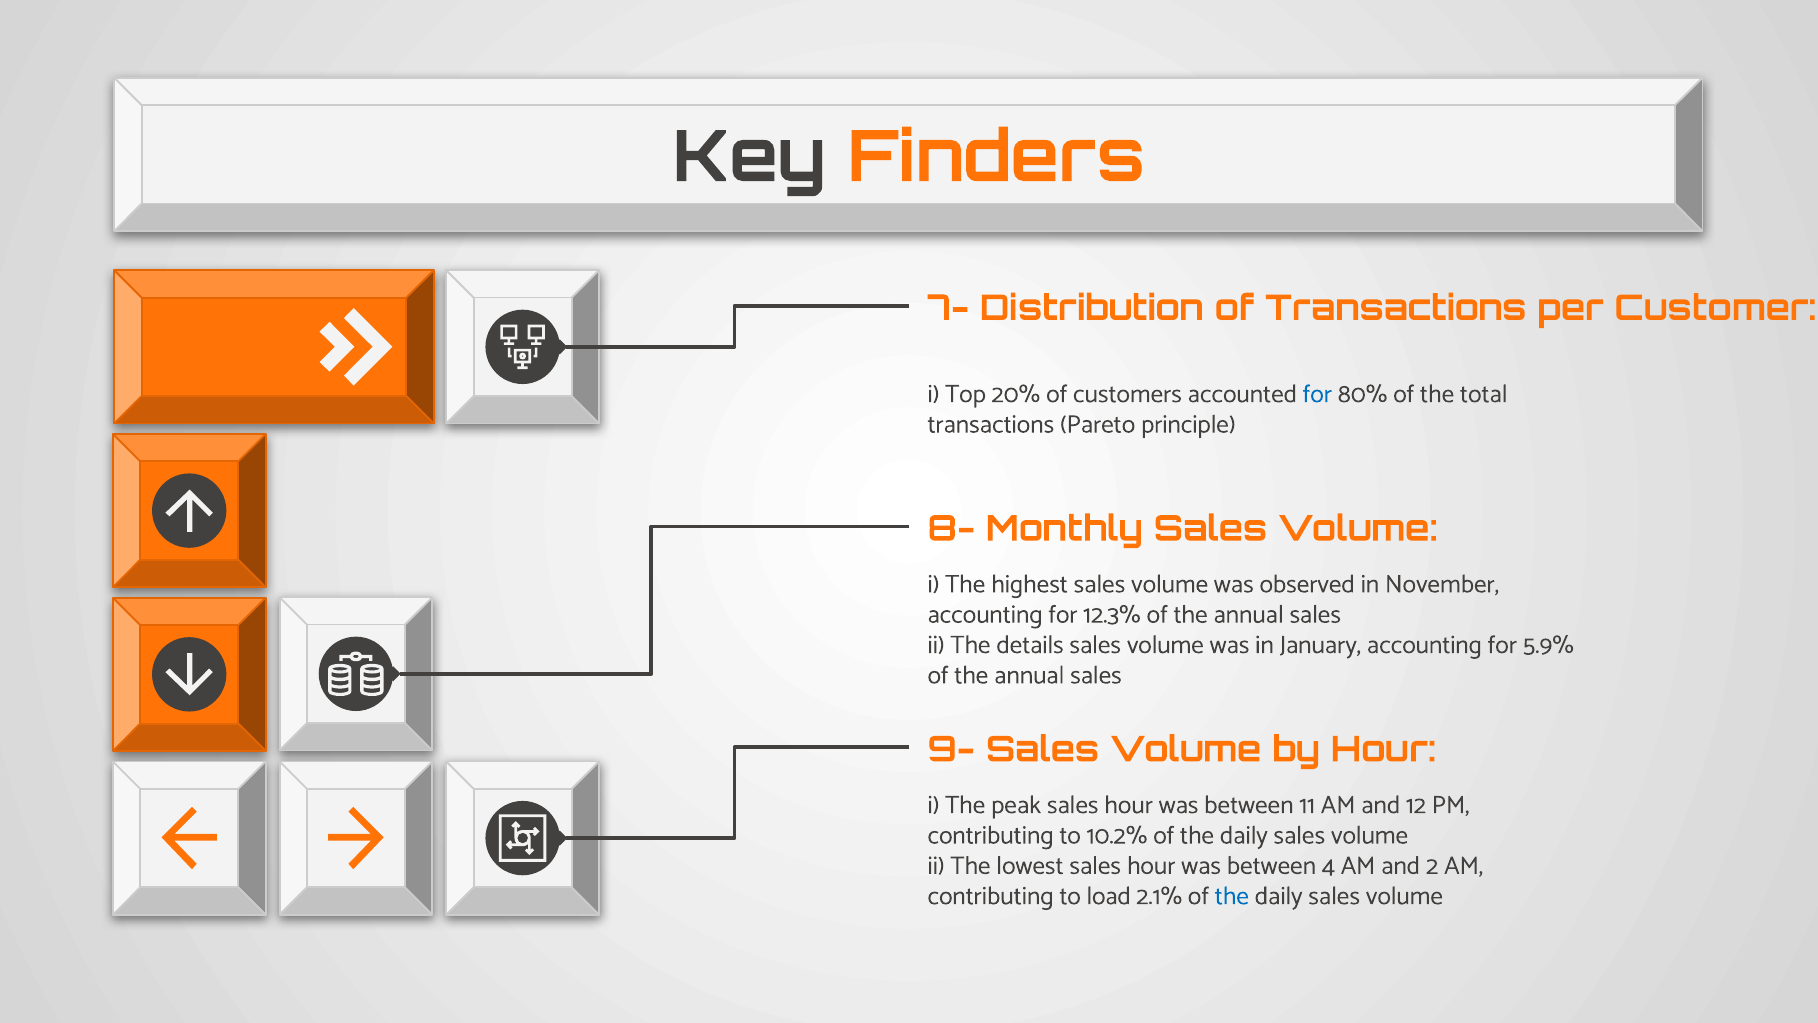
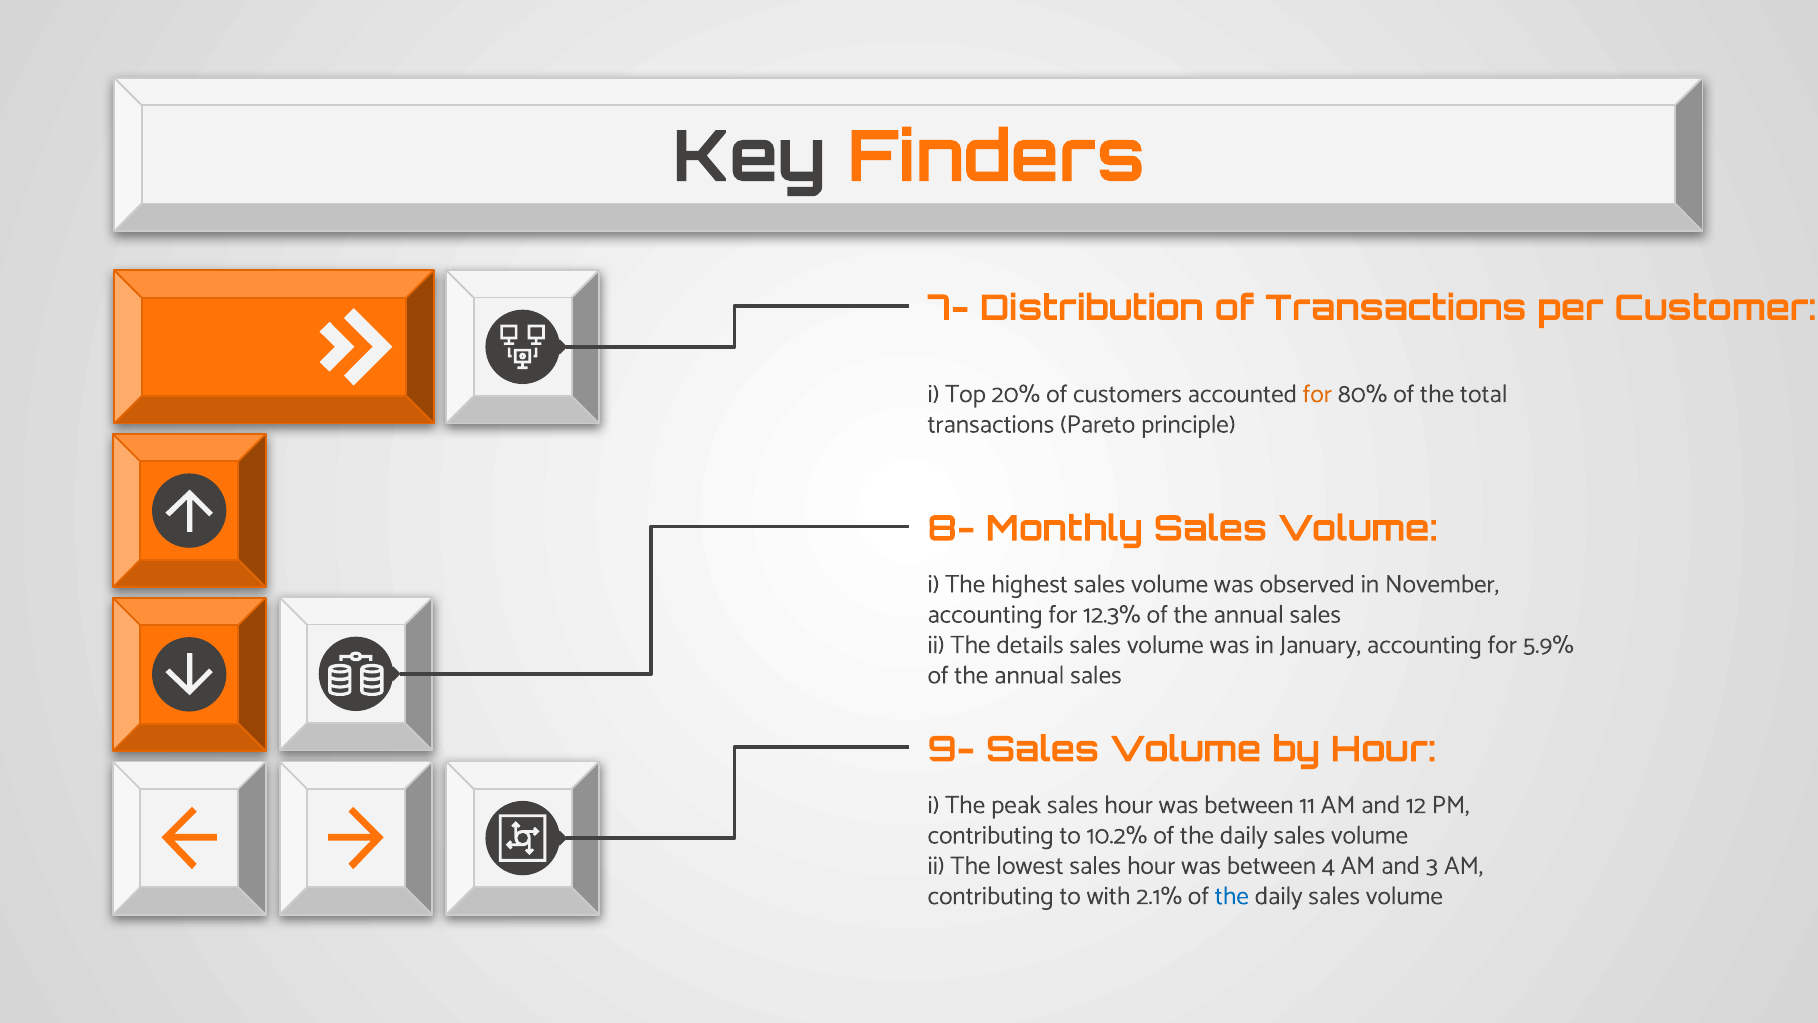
for at (1317, 394) colour: blue -> orange
2: 2 -> 3
load: load -> with
